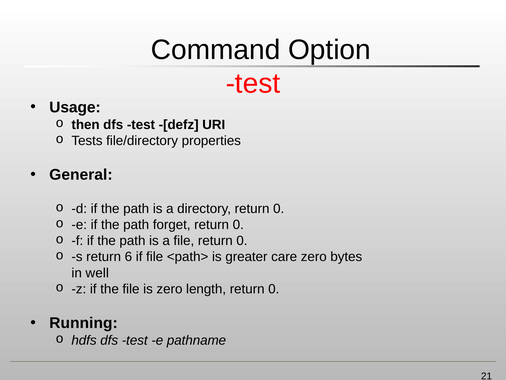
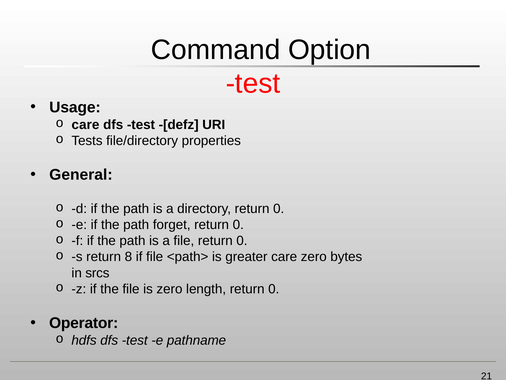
then at (86, 124): then -> care
6: 6 -> 8
well: well -> srcs
Running: Running -> Operator
